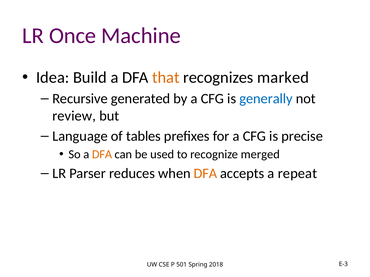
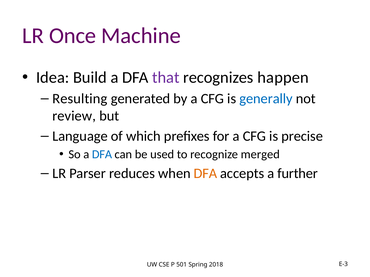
that colour: orange -> purple
marked: marked -> happen
Recursive: Recursive -> Resulting
tables: tables -> which
DFA at (102, 155) colour: orange -> blue
repeat: repeat -> further
